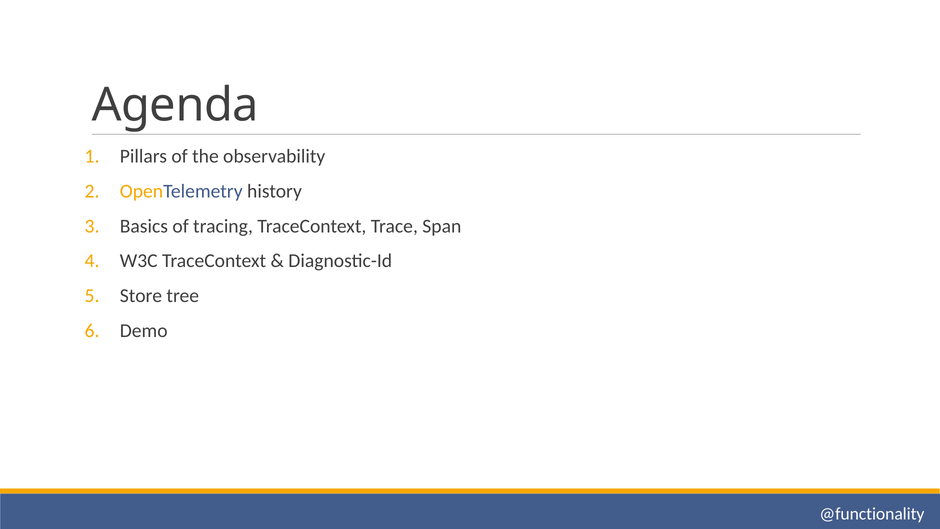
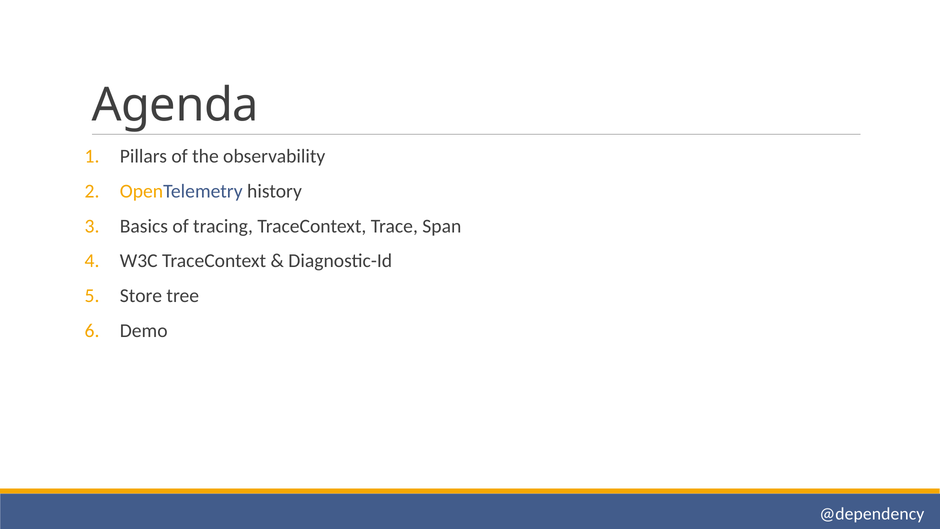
@functionality: @functionality -> @dependency
